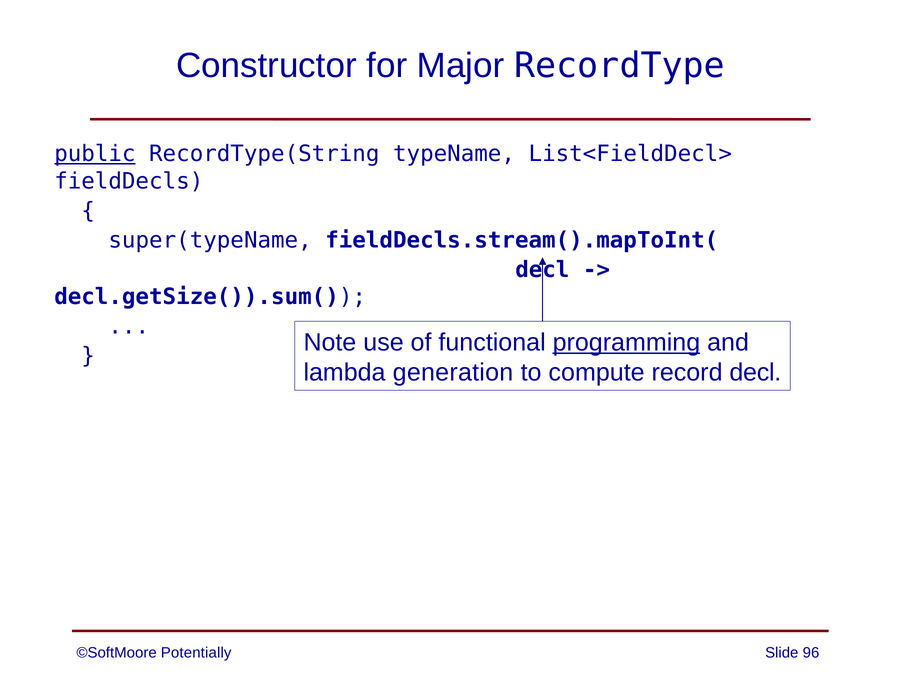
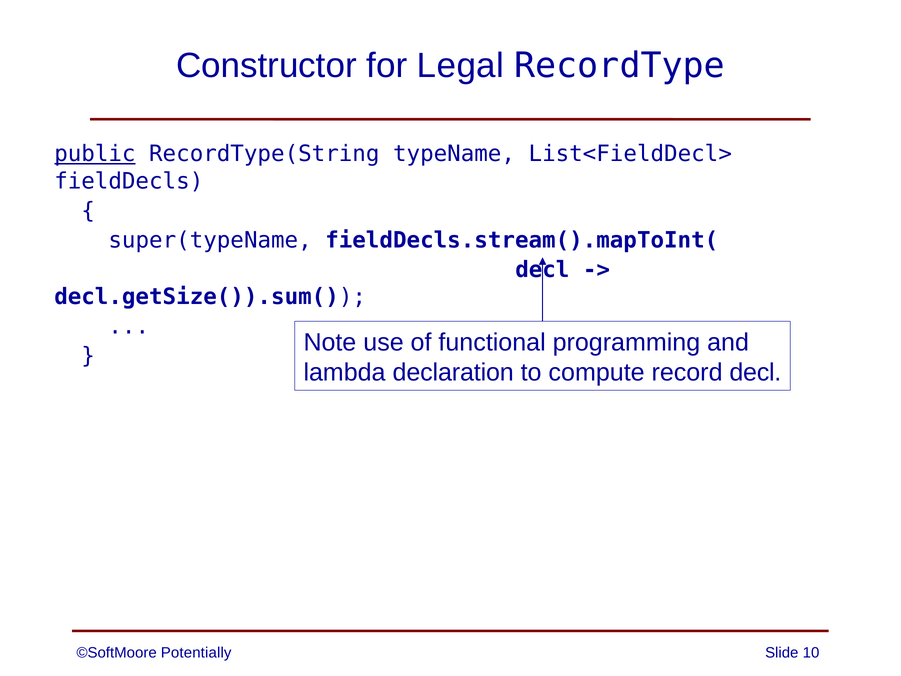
Major: Major -> Legal
programming underline: present -> none
generation: generation -> declaration
96: 96 -> 10
